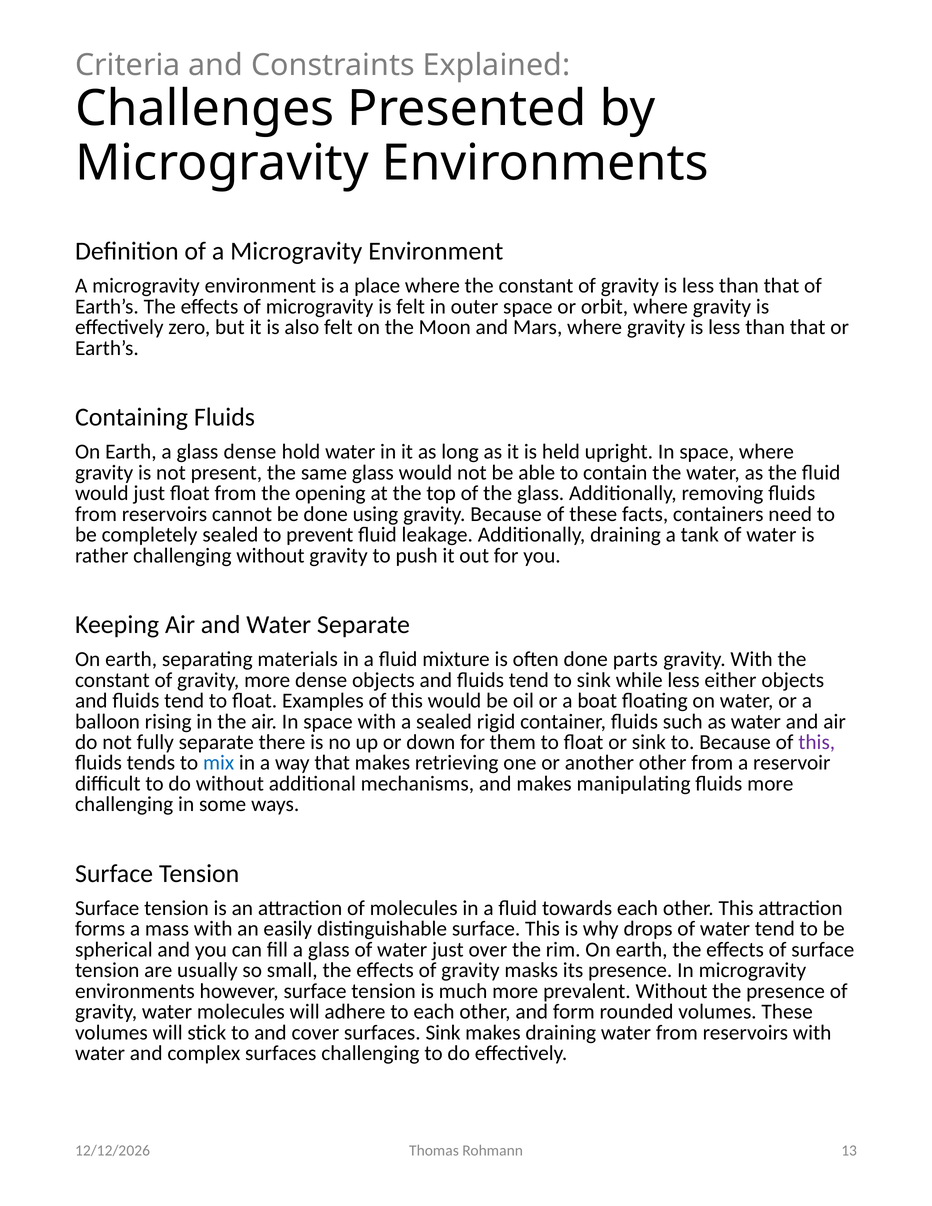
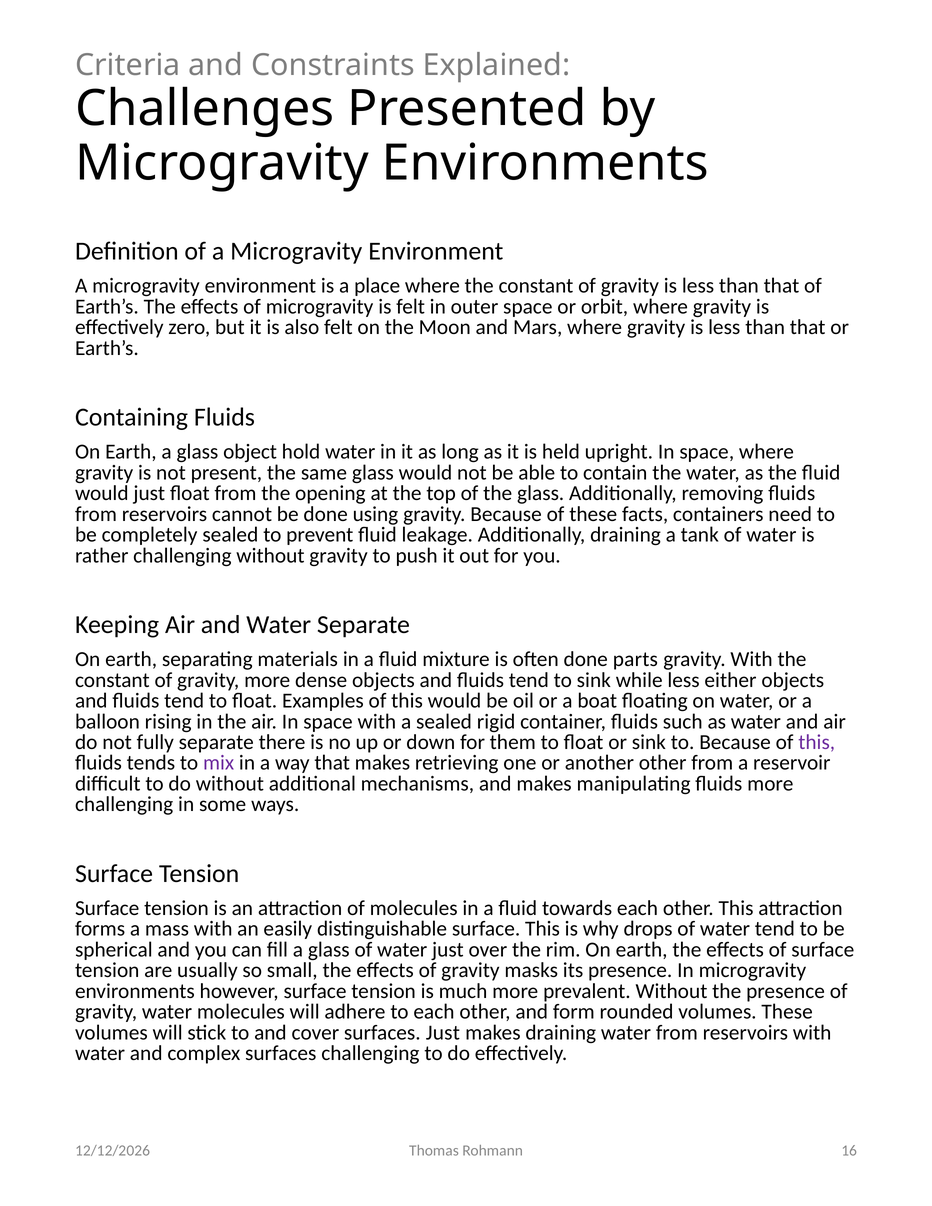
glass dense: dense -> object
mix colour: blue -> purple
surfaces Sink: Sink -> Just
13: 13 -> 16
